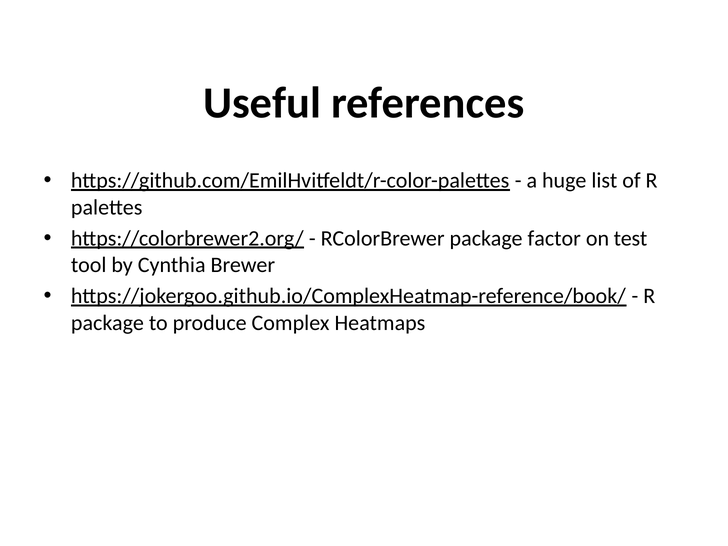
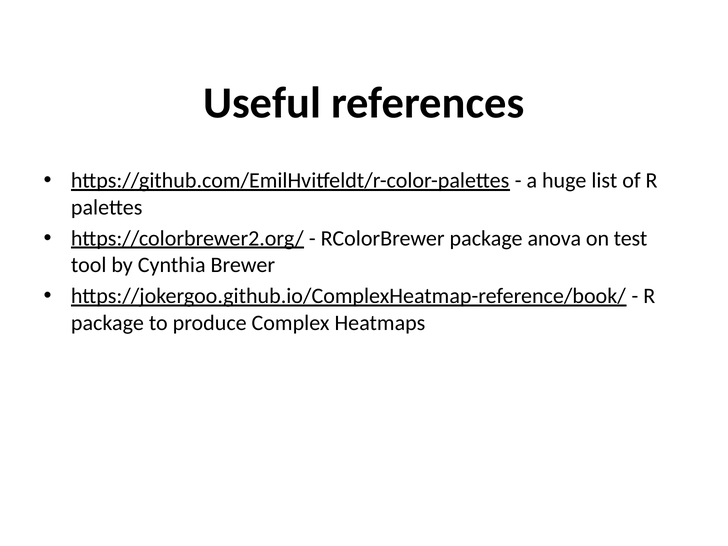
factor: factor -> anova
